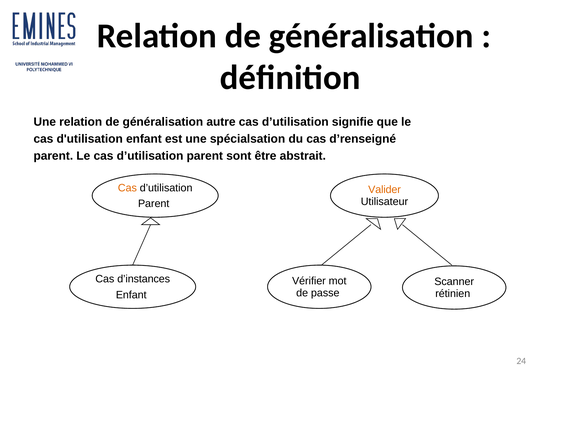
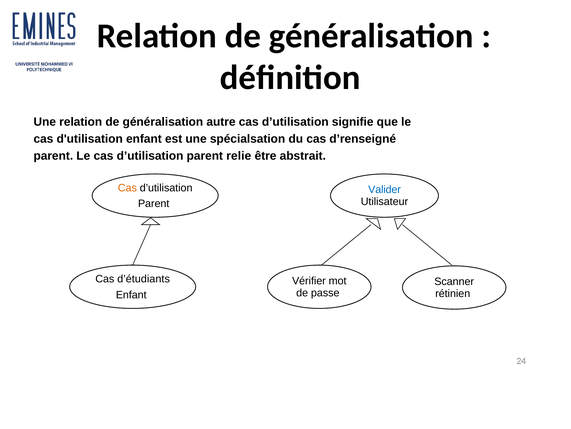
sont: sont -> relie
Valider colour: orange -> blue
d’instances: d’instances -> d’étudiants
